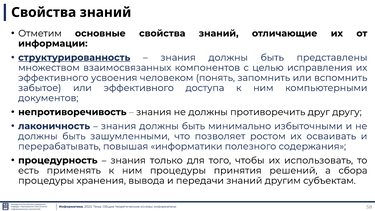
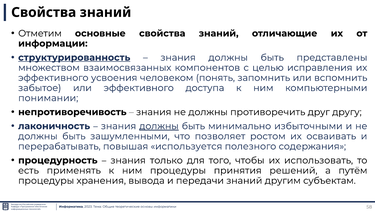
документов: документов -> понимании
должны at (159, 126) underline: none -> present
повышая информатики: информатики -> используется
сбора: сбора -> путём
